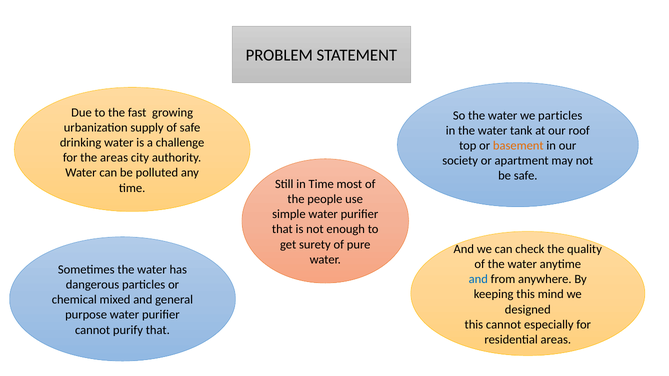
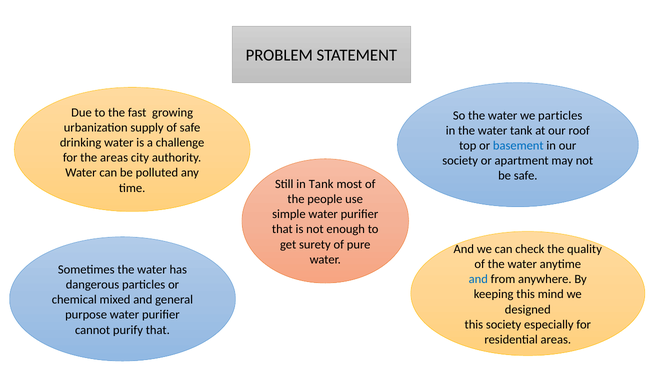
basement colour: orange -> blue
in Time: Time -> Tank
this cannot: cannot -> society
